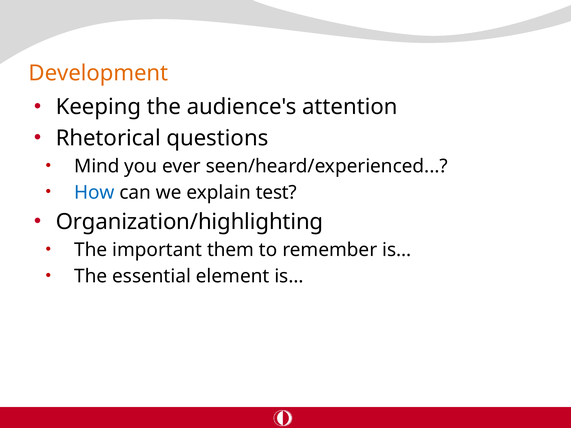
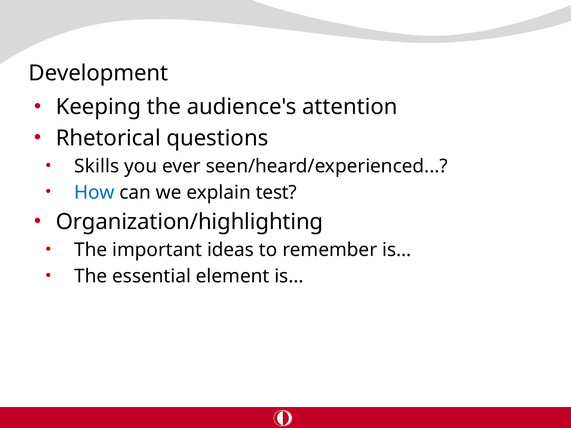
Development colour: orange -> black
Mind: Mind -> Skills
them: them -> ideas
